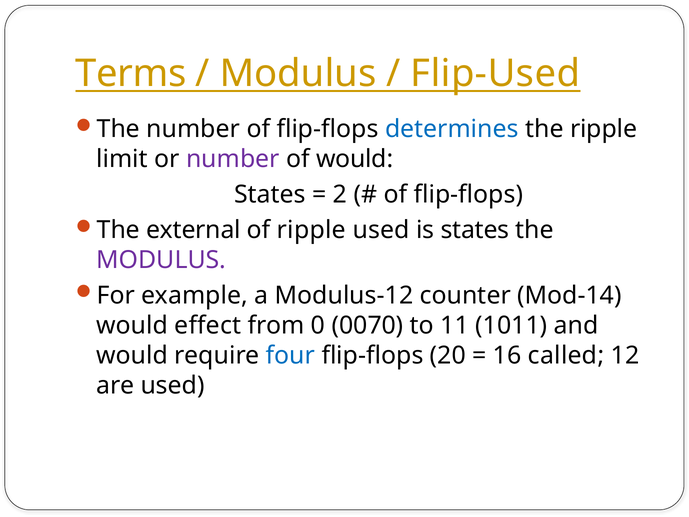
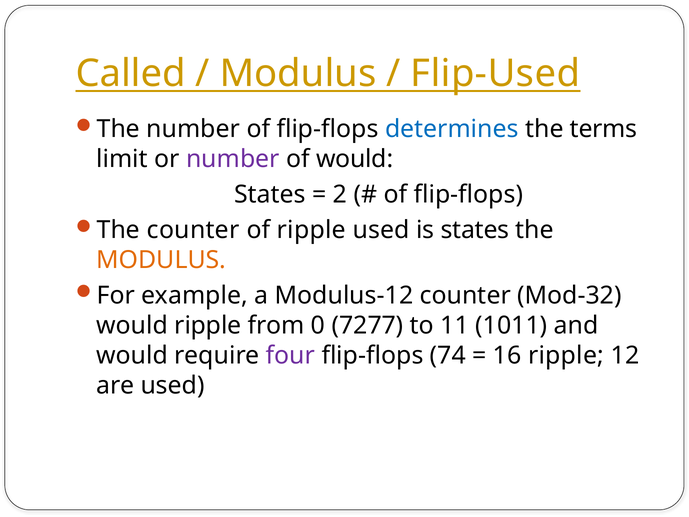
Terms: Terms -> Called
the ripple: ripple -> terms
The external: external -> counter
MODULUS at (161, 260) colour: purple -> orange
Mod-14: Mod-14 -> Mod-32
would effect: effect -> ripple
0070: 0070 -> 7277
four colour: blue -> purple
20: 20 -> 74
16 called: called -> ripple
